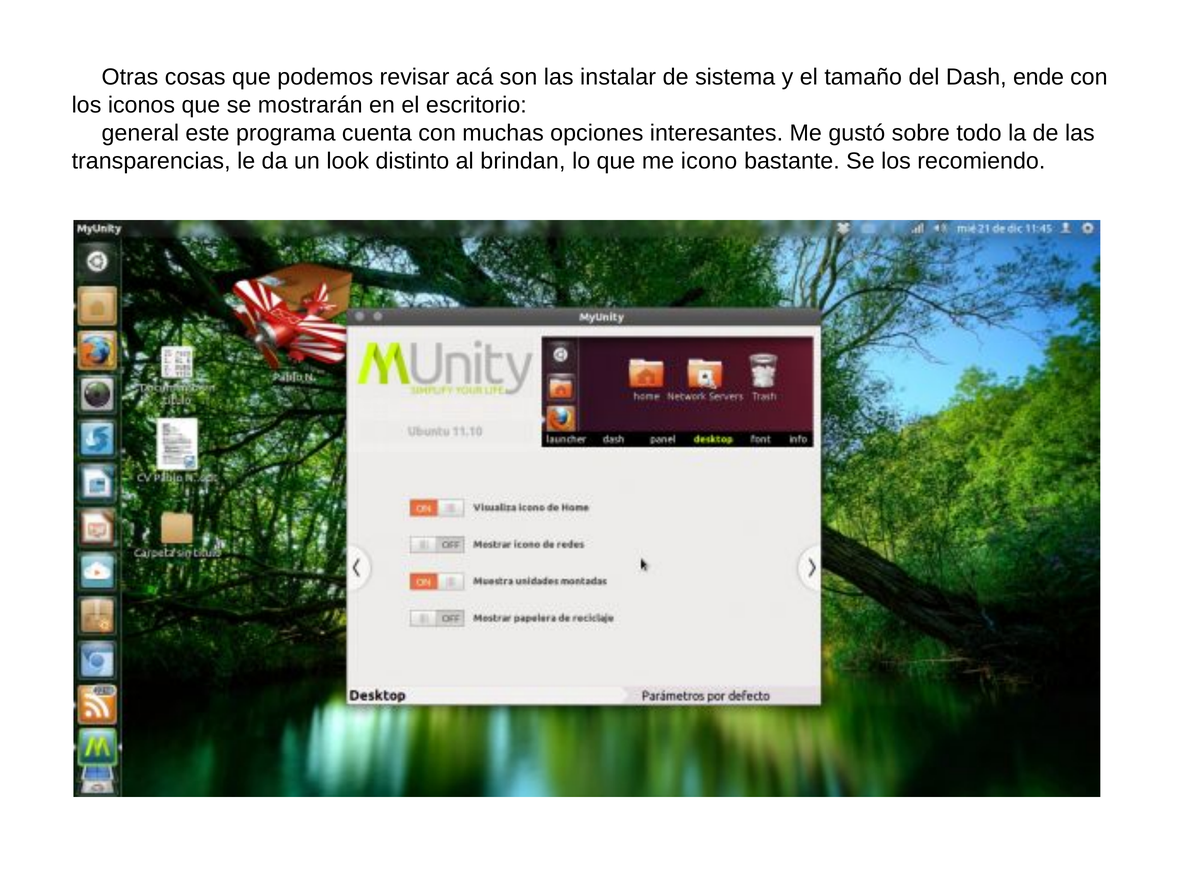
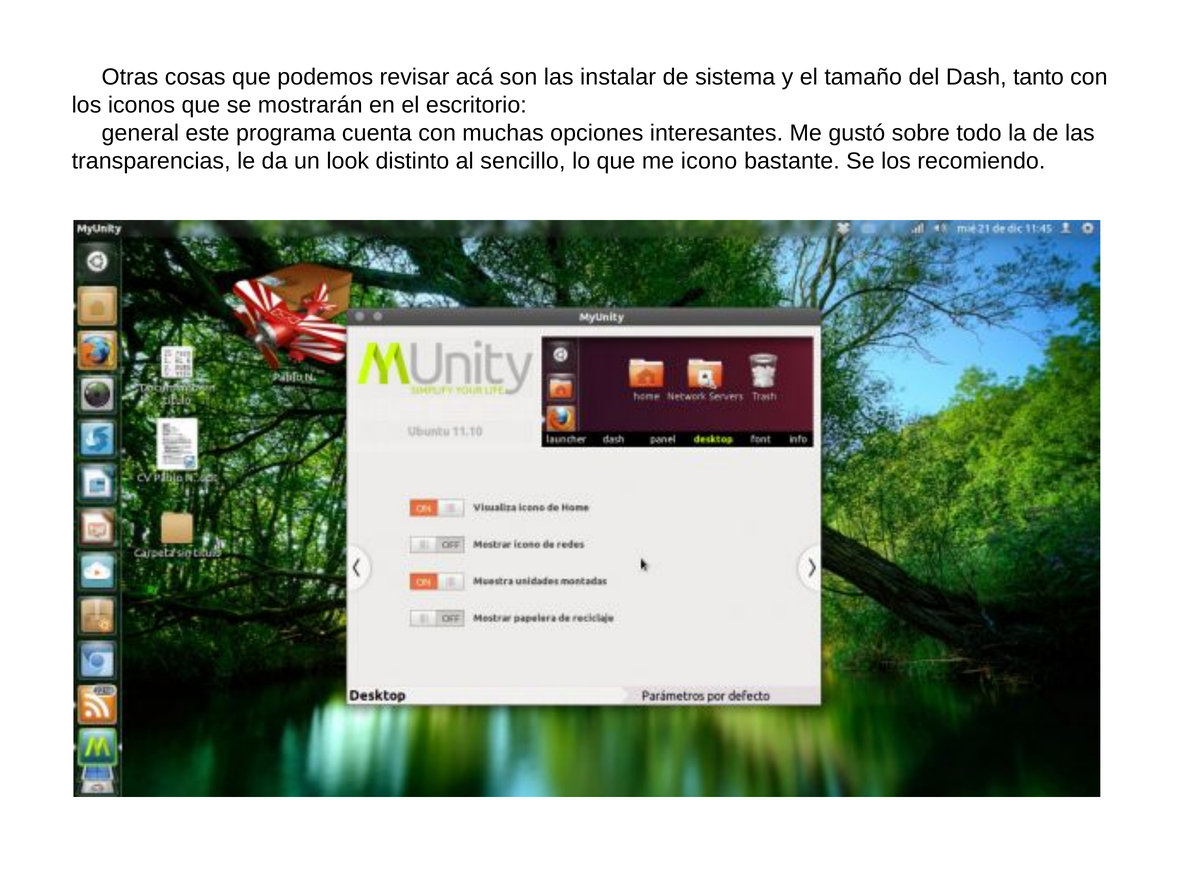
ende: ende -> tanto
brindan: brindan -> sencillo
